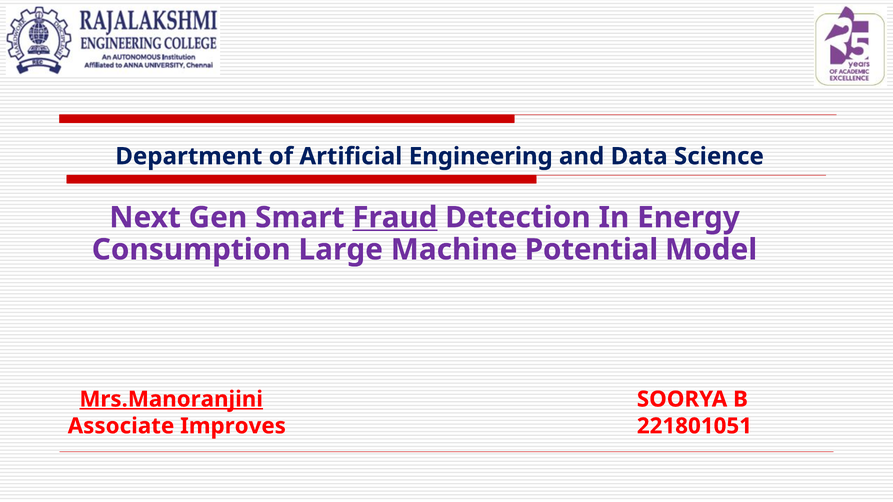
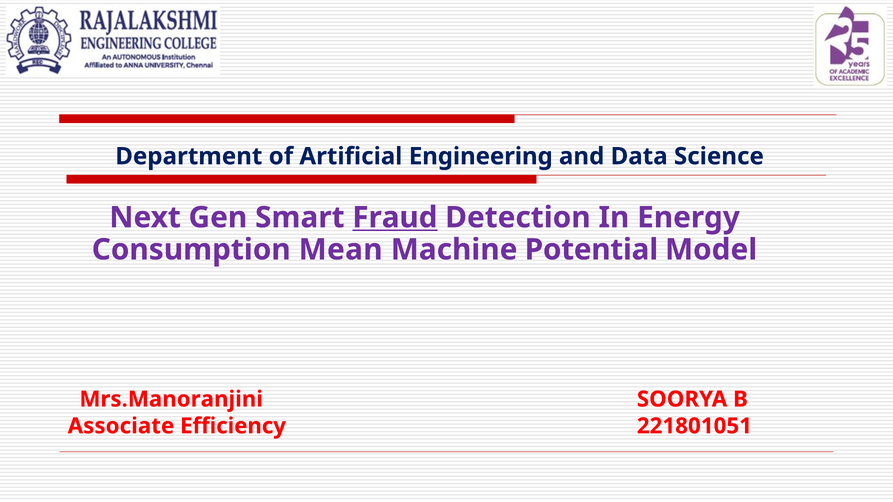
Large: Large -> Mean
Mrs.Manoranjini underline: present -> none
Improves: Improves -> Efficiency
